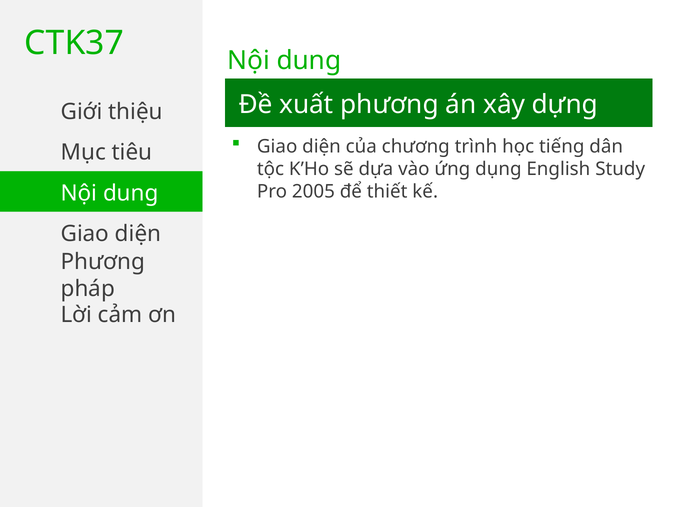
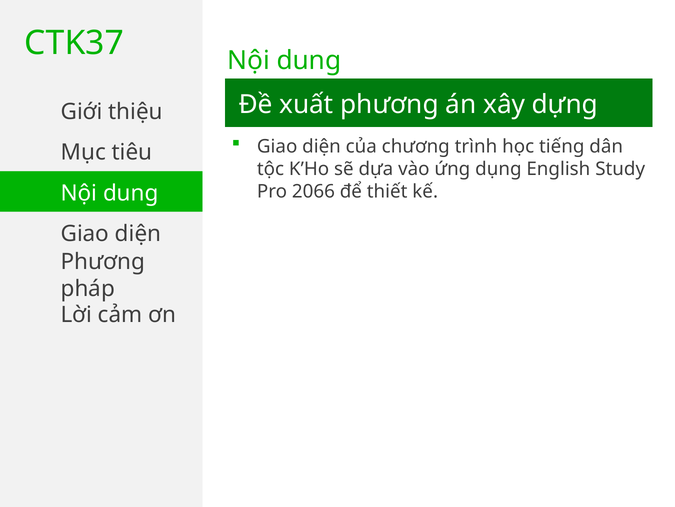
2005: 2005 -> 2066
